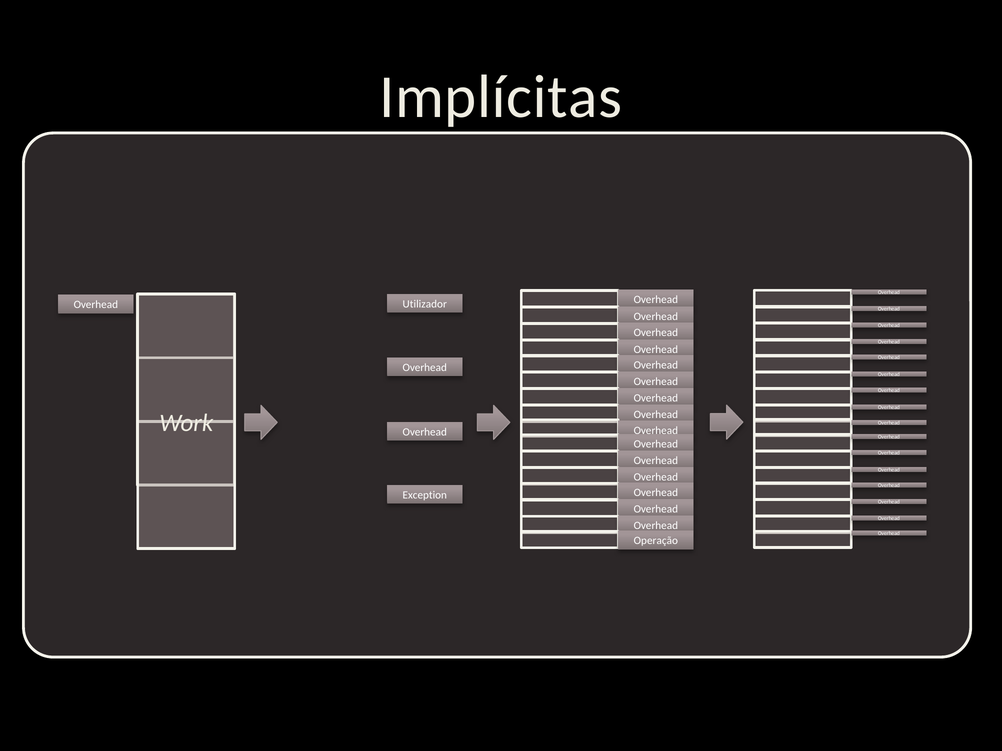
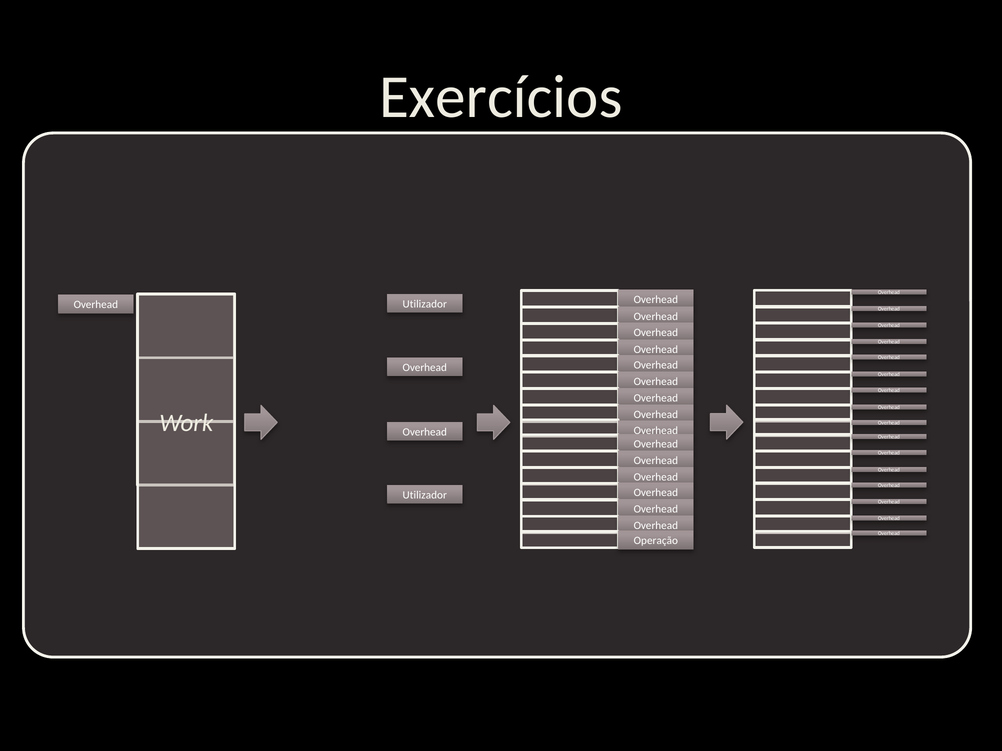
Implícitas: Implícitas -> Exercícios
Exception at (425, 495): Exception -> Utilizador
